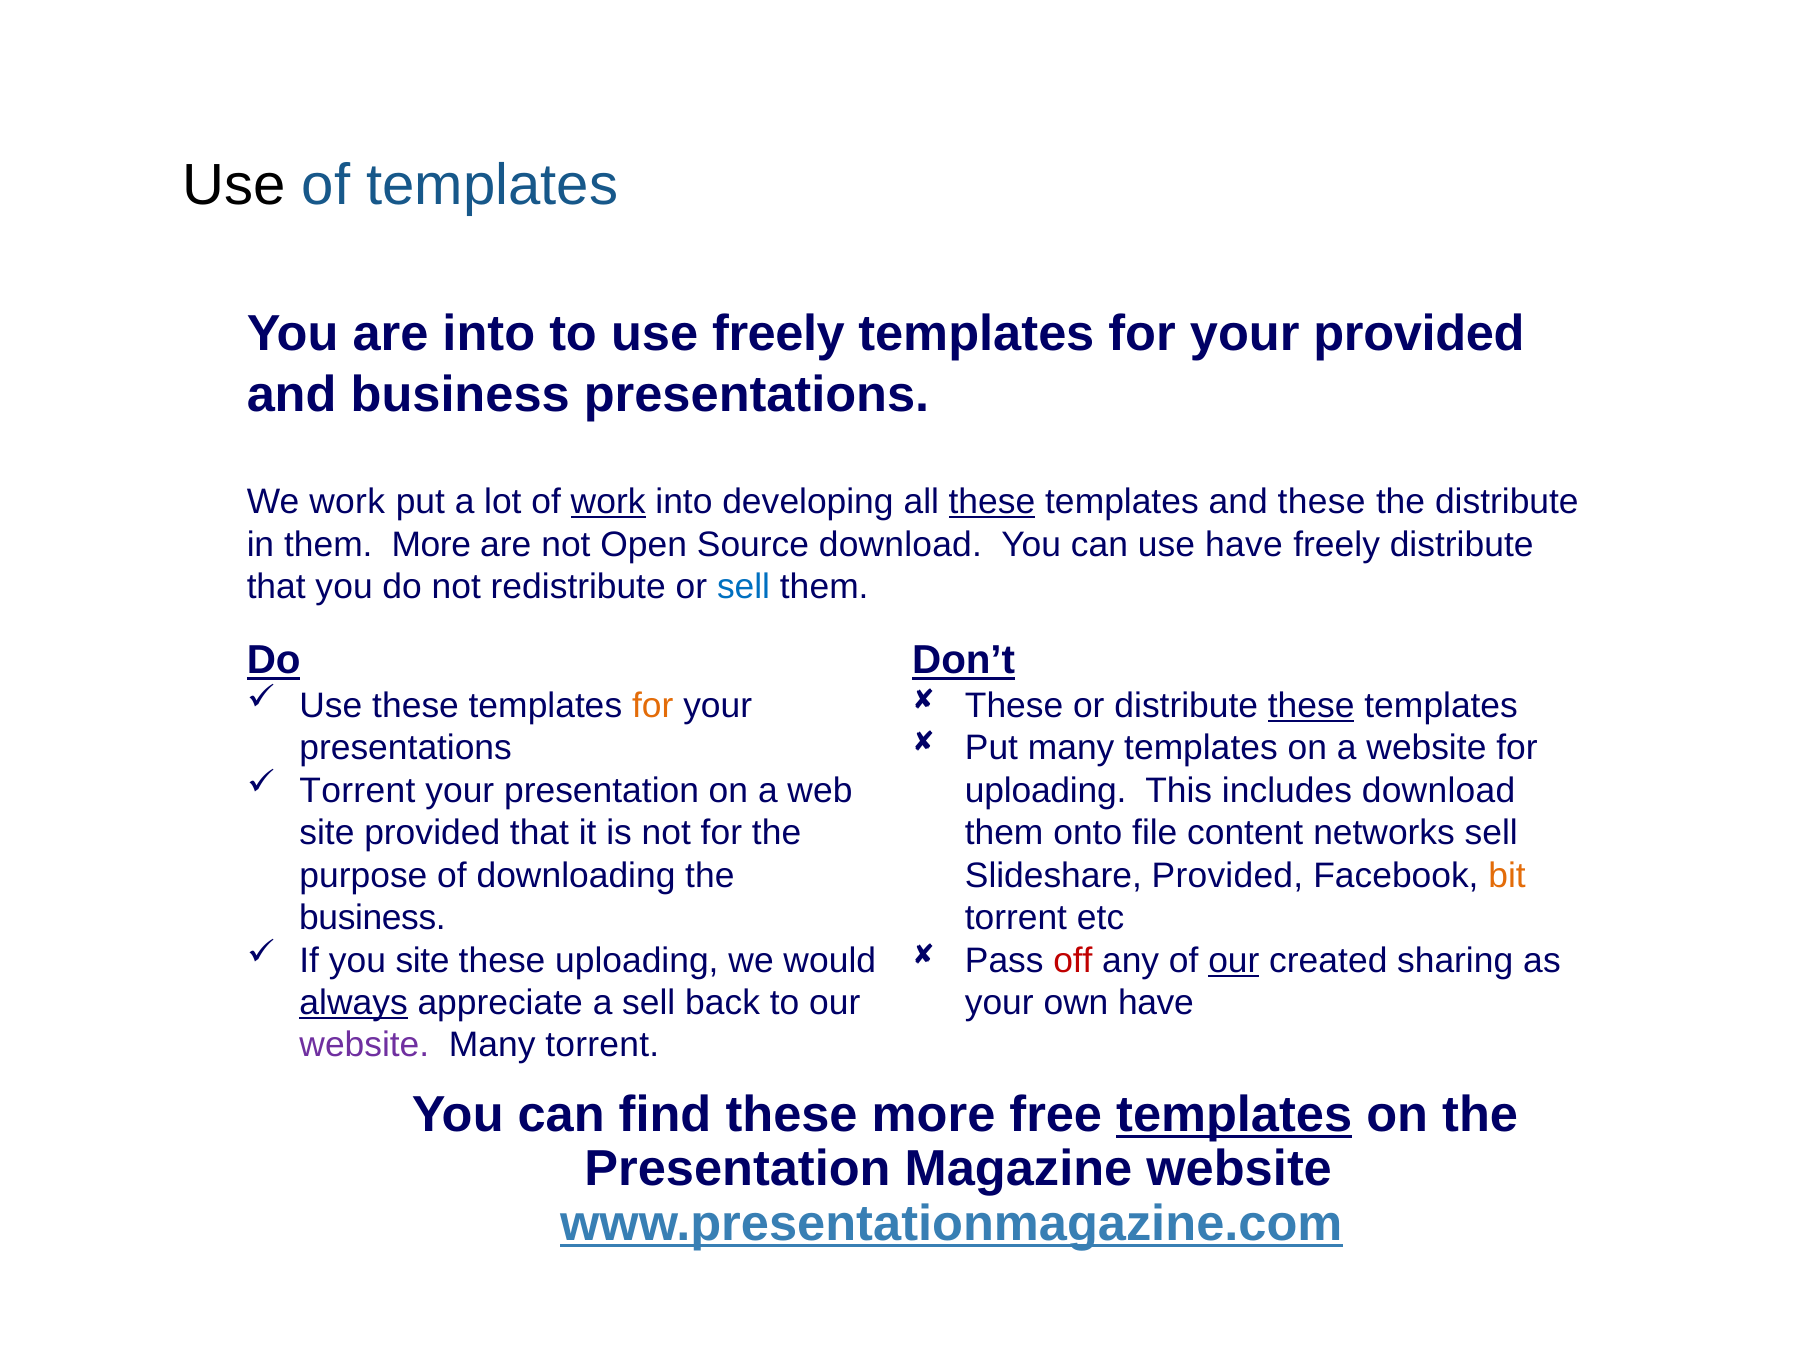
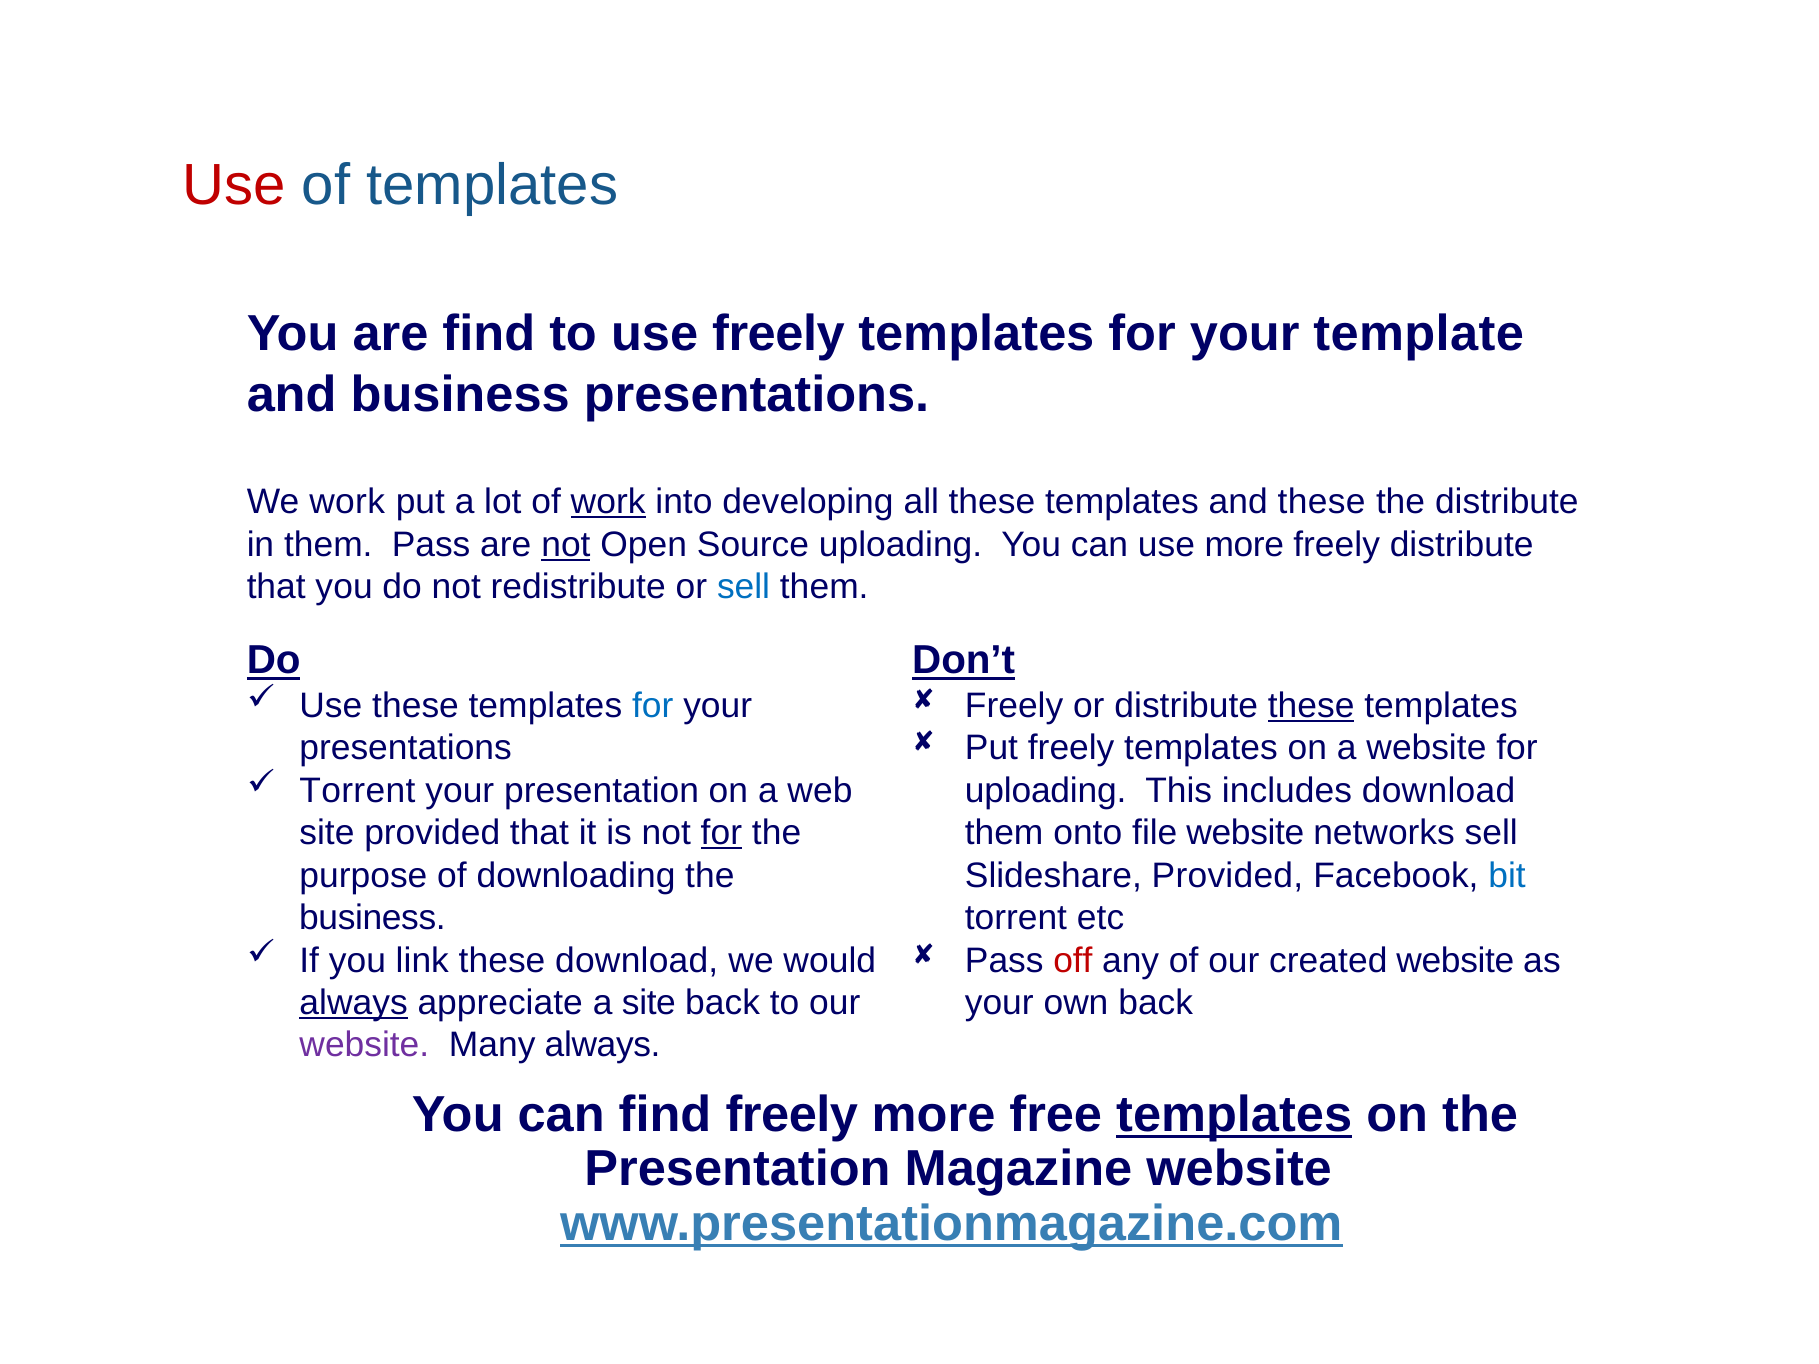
Use at (234, 186) colour: black -> red
are into: into -> find
your provided: provided -> template
these at (992, 502) underline: present -> none
them More: More -> Pass
not at (566, 545) underline: none -> present
Source download: download -> uploading
use have: have -> more
for at (653, 706) colour: orange -> blue
These at (1014, 706): These -> Freely
Put many: many -> freely
for at (721, 833) underline: none -> present
file content: content -> website
bit colour: orange -> blue
you site: site -> link
these uploading: uploading -> download
our at (1234, 961) underline: present -> none
created sharing: sharing -> website
a sell: sell -> site
own have: have -> back
Many torrent: torrent -> always
find these: these -> freely
